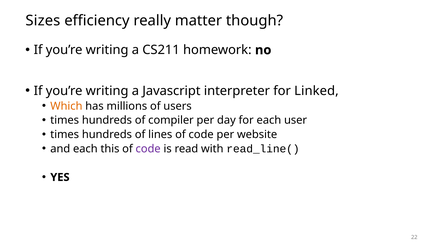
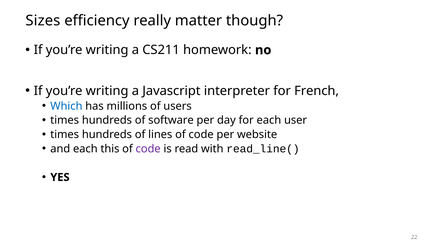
Linked: Linked -> French
Which colour: orange -> blue
compiler: compiler -> software
